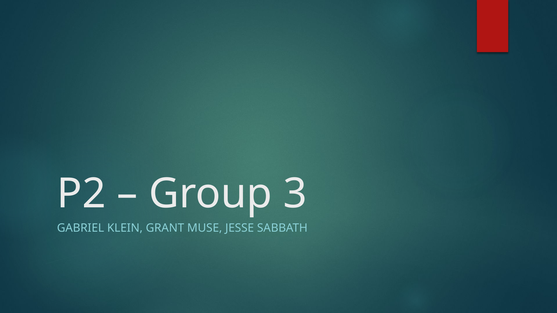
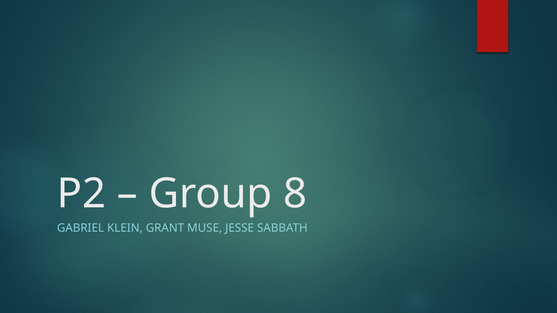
3: 3 -> 8
